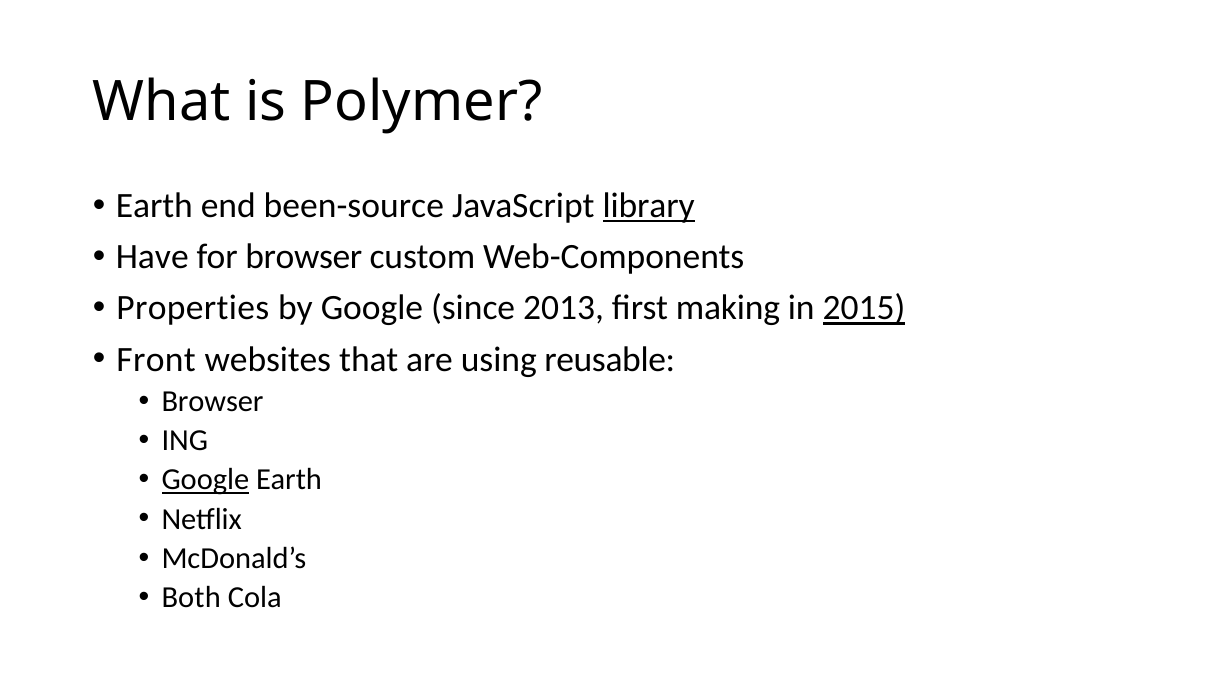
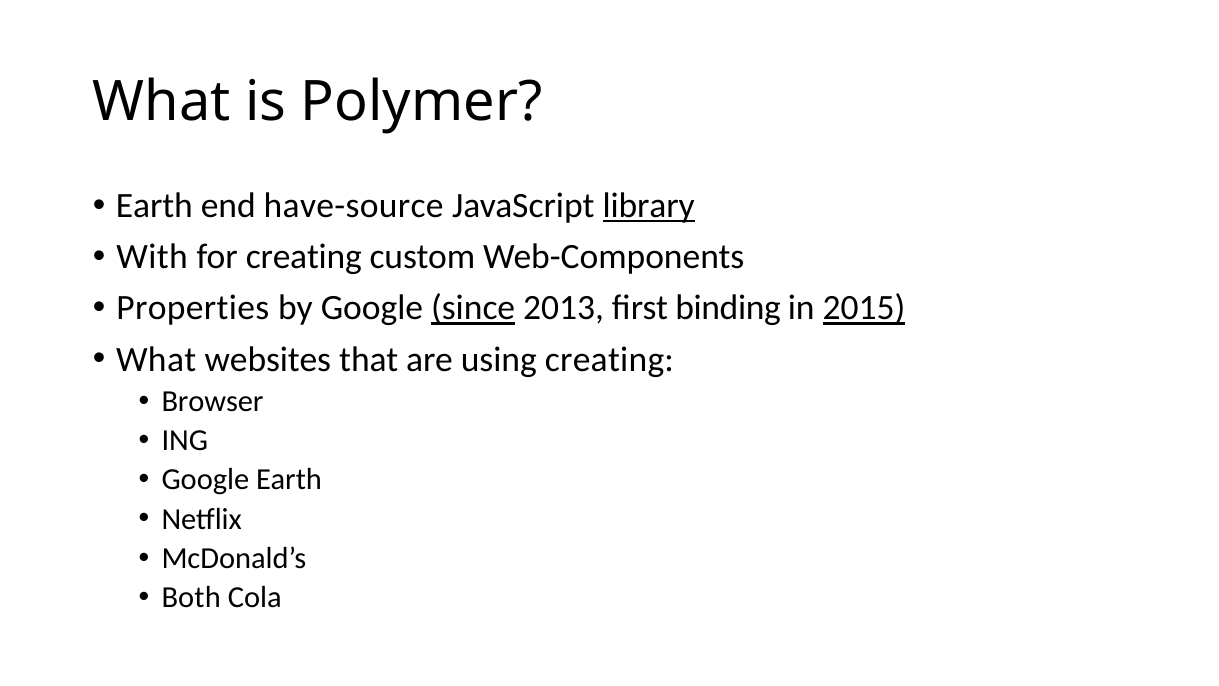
been-source: been-source -> have-source
Have: Have -> With
for browser: browser -> creating
since underline: none -> present
making: making -> binding
Front at (156, 359): Front -> What
using reusable: reusable -> creating
Google at (205, 480) underline: present -> none
